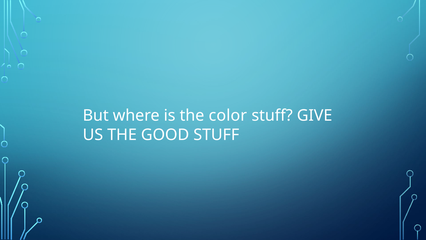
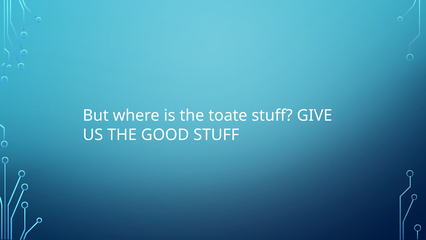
color: color -> toate
